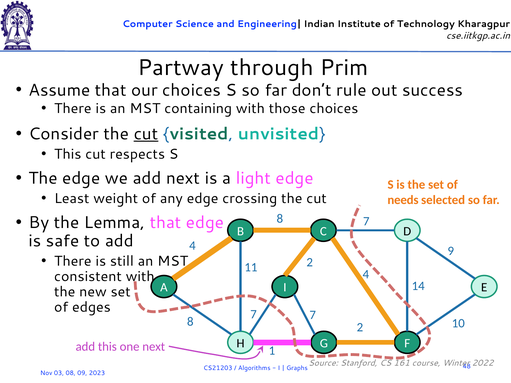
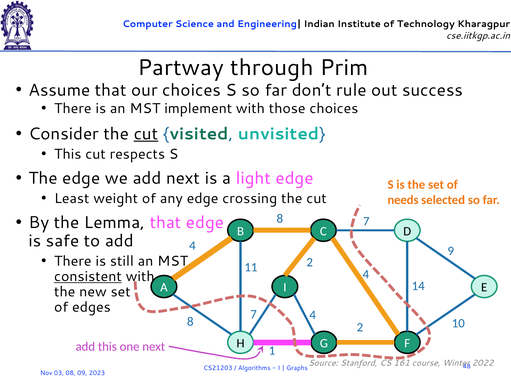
containing: containing -> implement
consistent underline: none -> present
7 7: 7 -> 4
